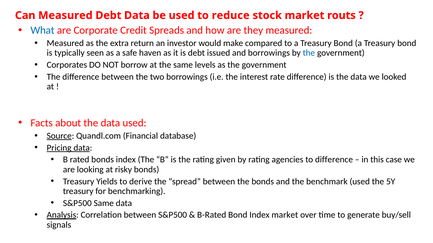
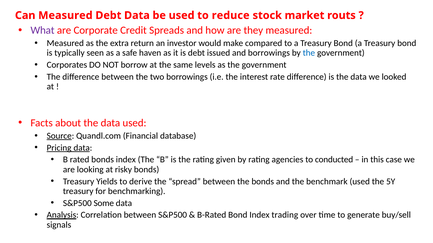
What colour: blue -> purple
to difference: difference -> conducted
S&P500 Same: Same -> Some
Index market: market -> trading
